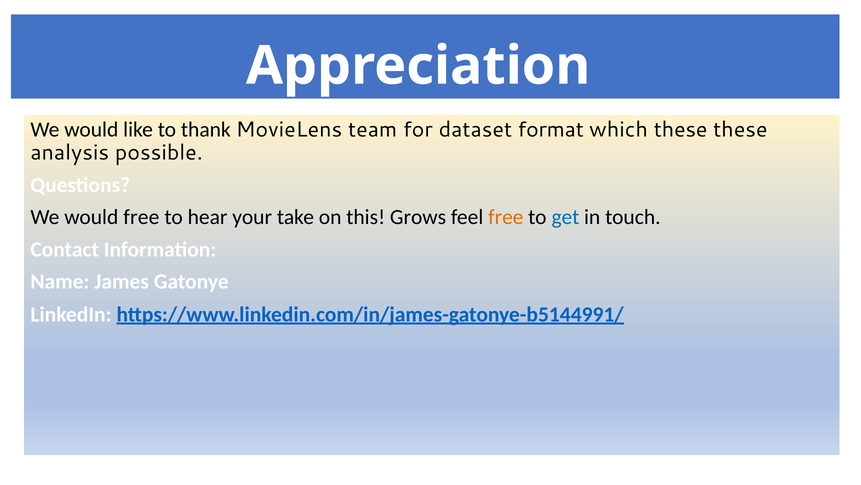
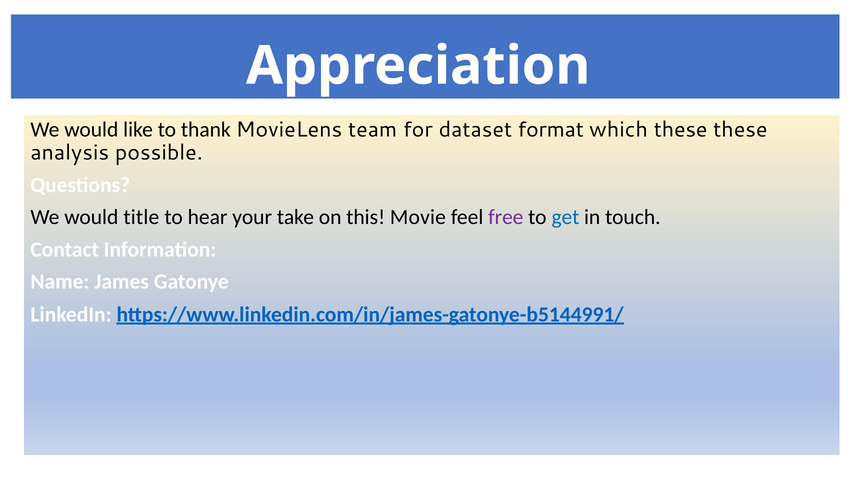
would free: free -> title
Grows: Grows -> Movie
free at (506, 217) colour: orange -> purple
